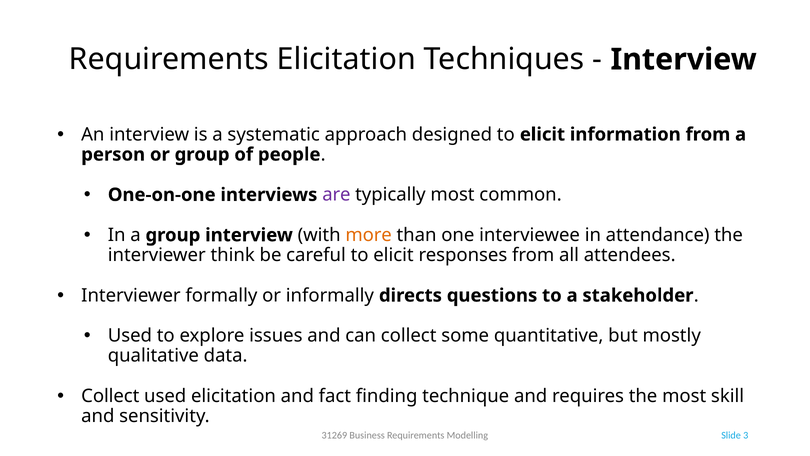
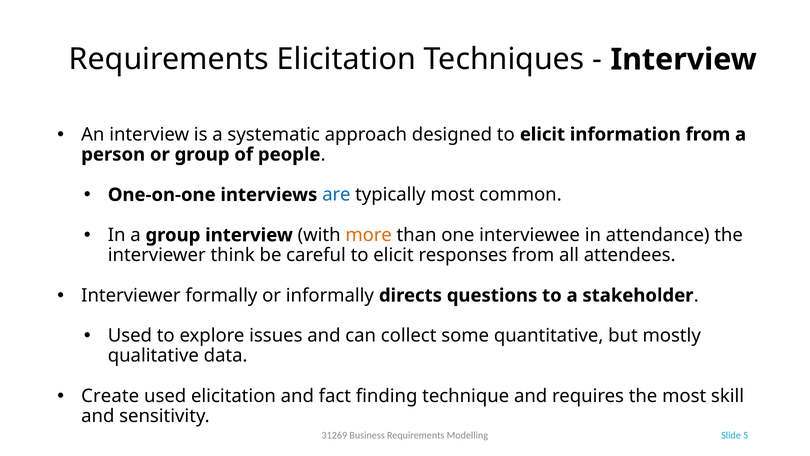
are colour: purple -> blue
Collect at (110, 396): Collect -> Create
3: 3 -> 5
